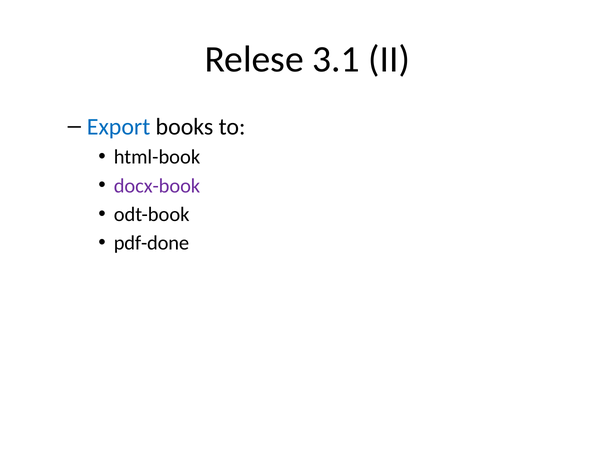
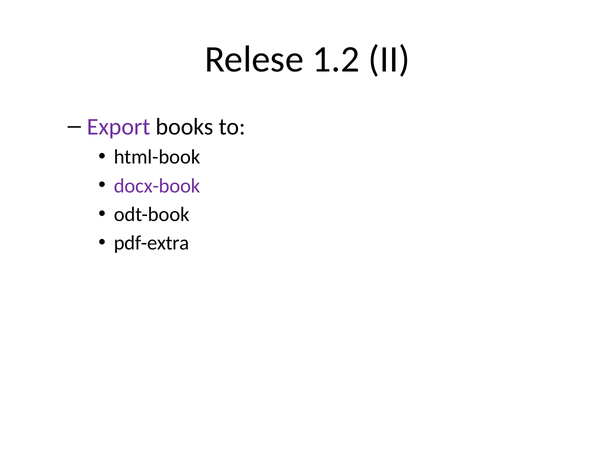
3.1: 3.1 -> 1.2
Export colour: blue -> purple
pdf-done: pdf-done -> pdf-extra
